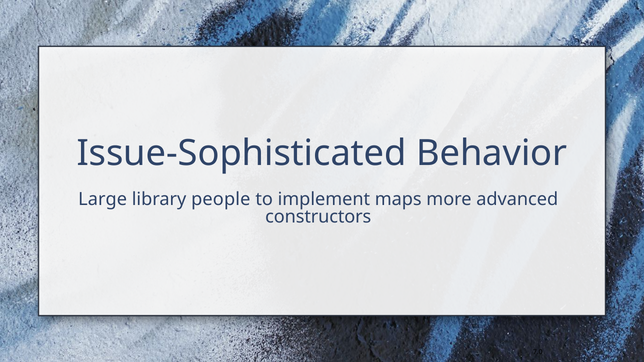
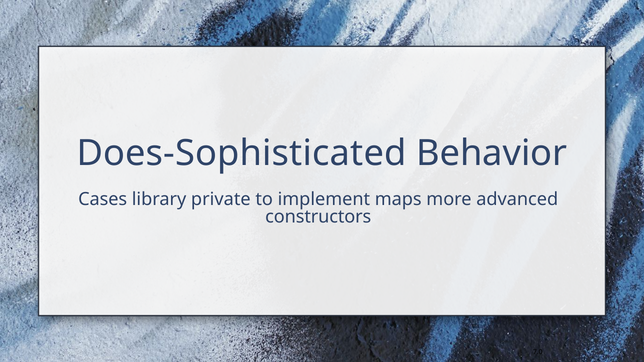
Issue-Sophisticated: Issue-Sophisticated -> Does-Sophisticated
Large: Large -> Cases
people: people -> private
